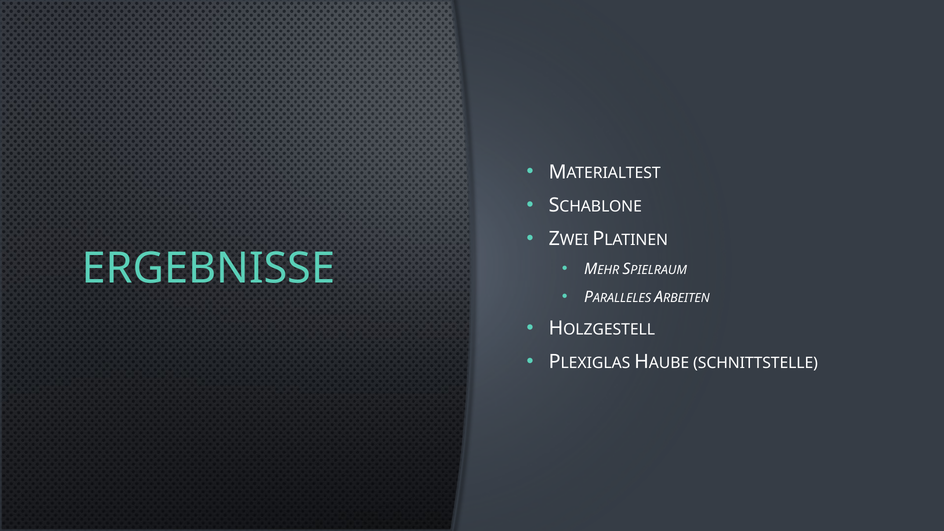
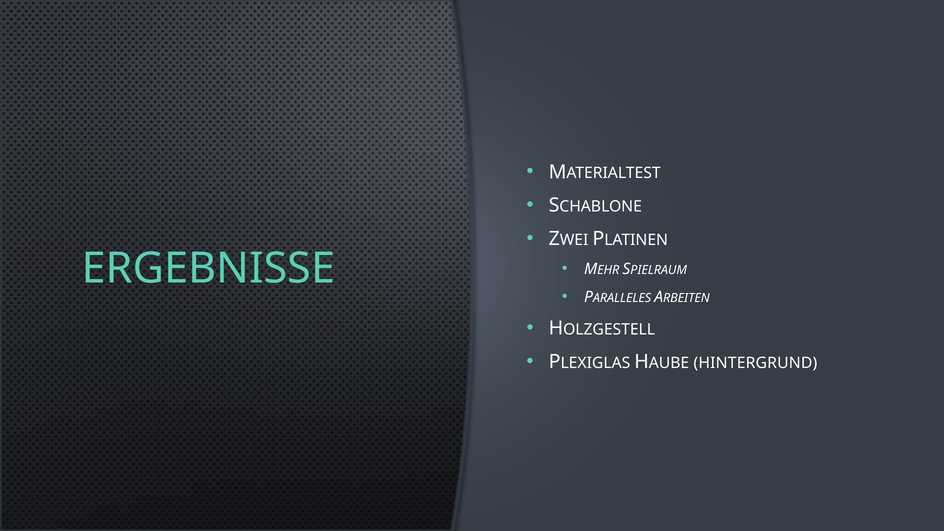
SCHNITTSTELLE: SCHNITTSTELLE -> HINTERGRUND
